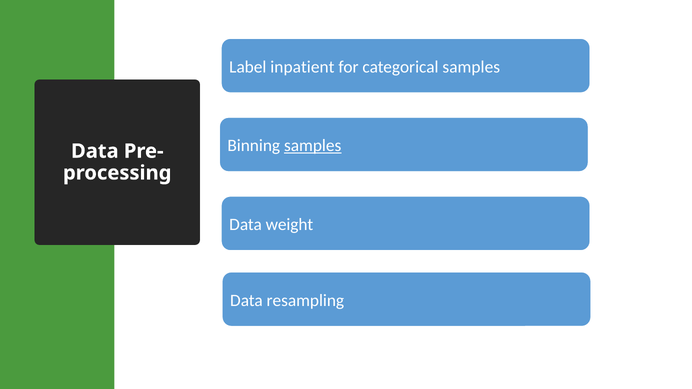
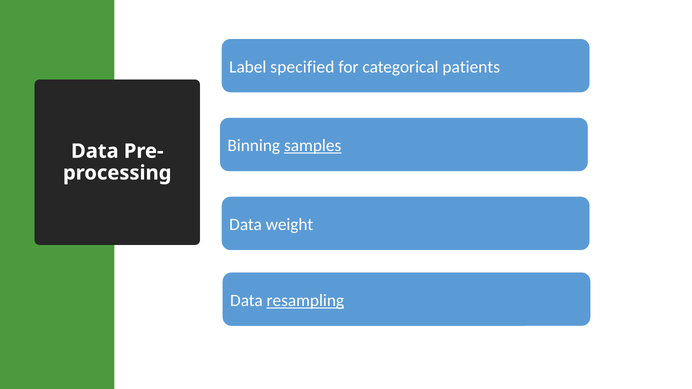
inpatient: inpatient -> specified
categorical samples: samples -> patients
resampling underline: none -> present
